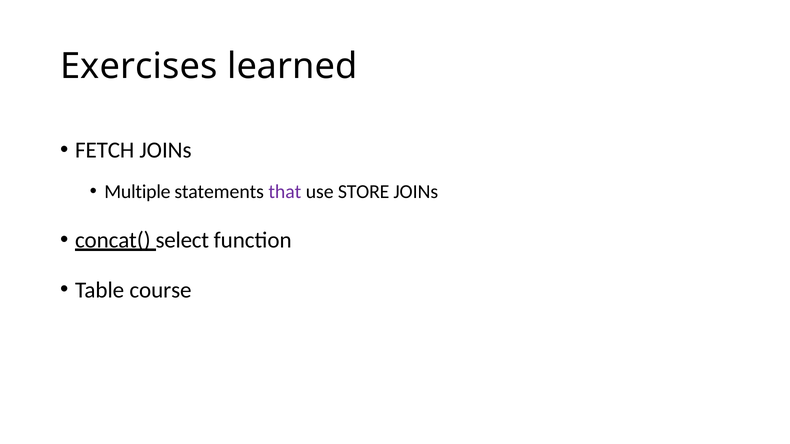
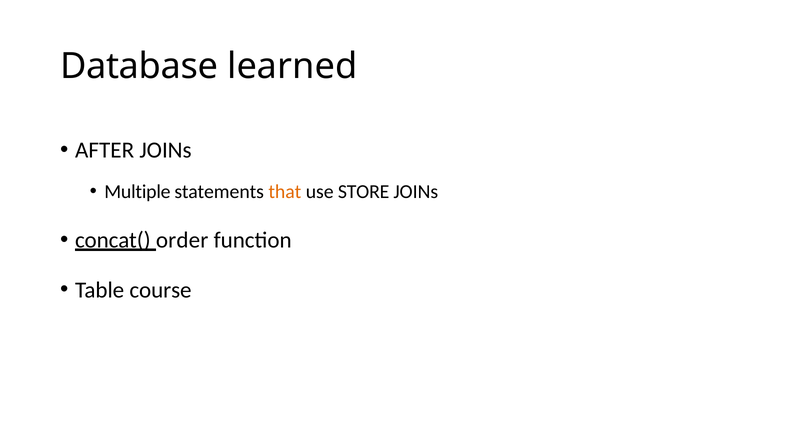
Exercises: Exercises -> Database
FETCH: FETCH -> AFTER
that colour: purple -> orange
select: select -> order
